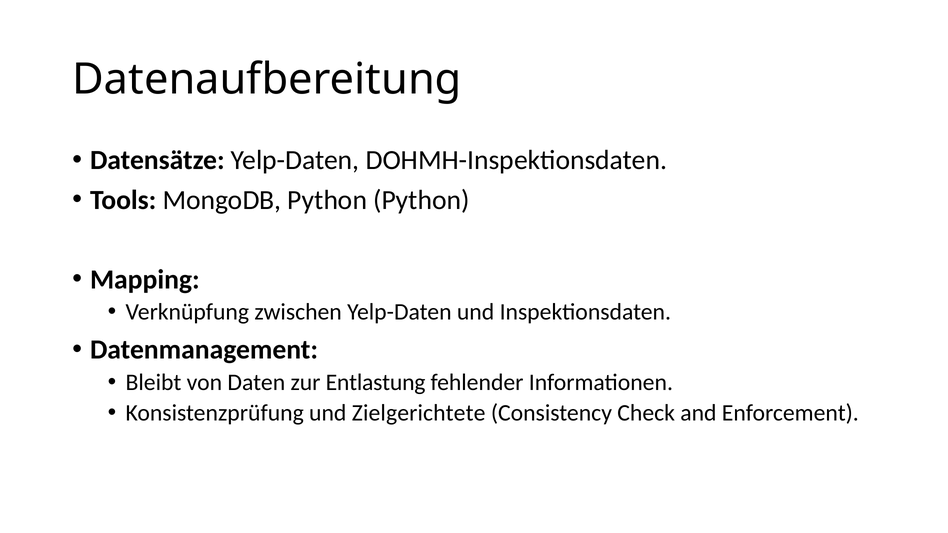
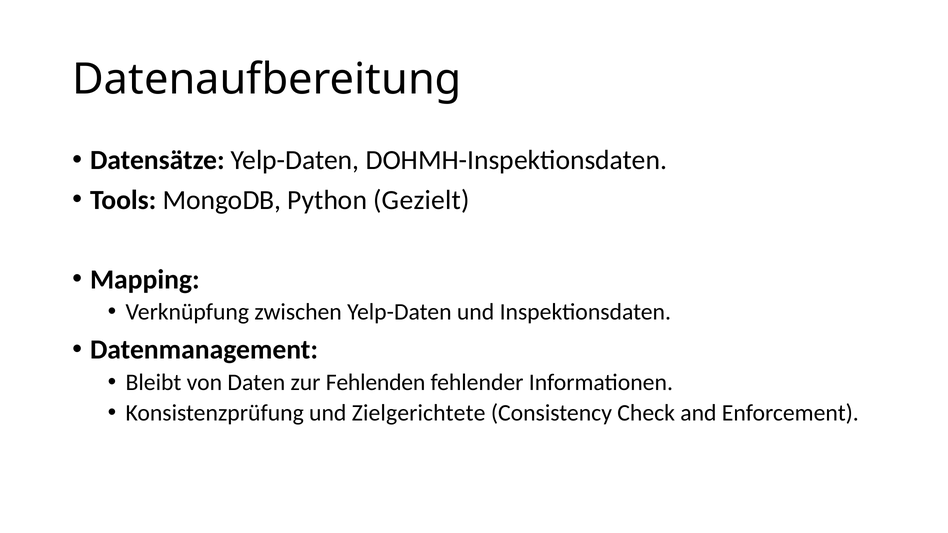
Python Python: Python -> Gezielt
Entlastung: Entlastung -> Fehlenden
